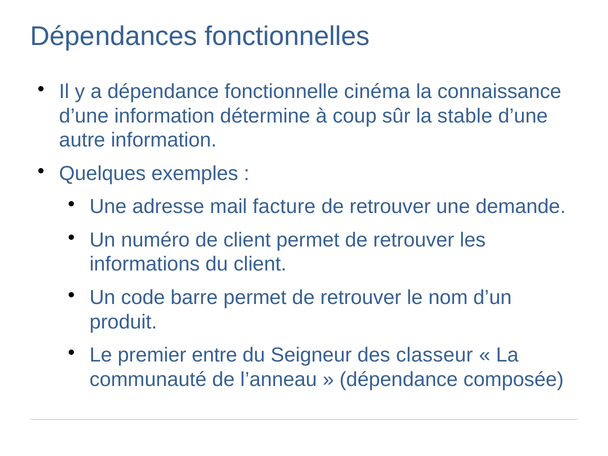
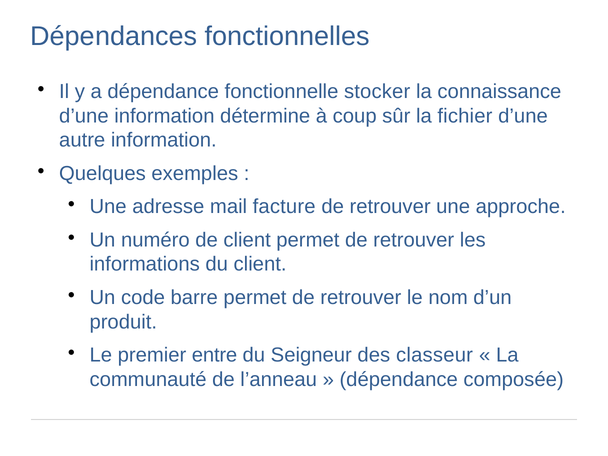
cinéma: cinéma -> stocker
stable: stable -> fichier
demande: demande -> approche
